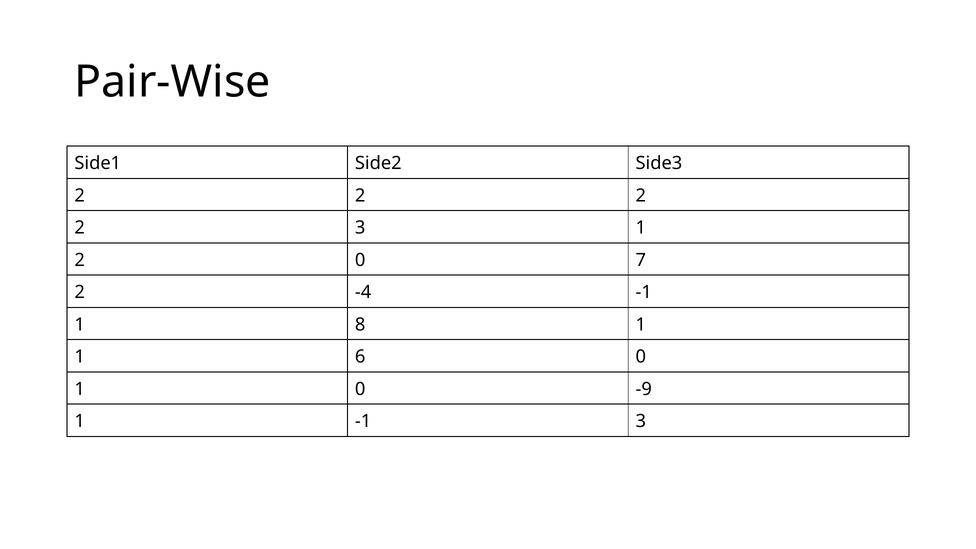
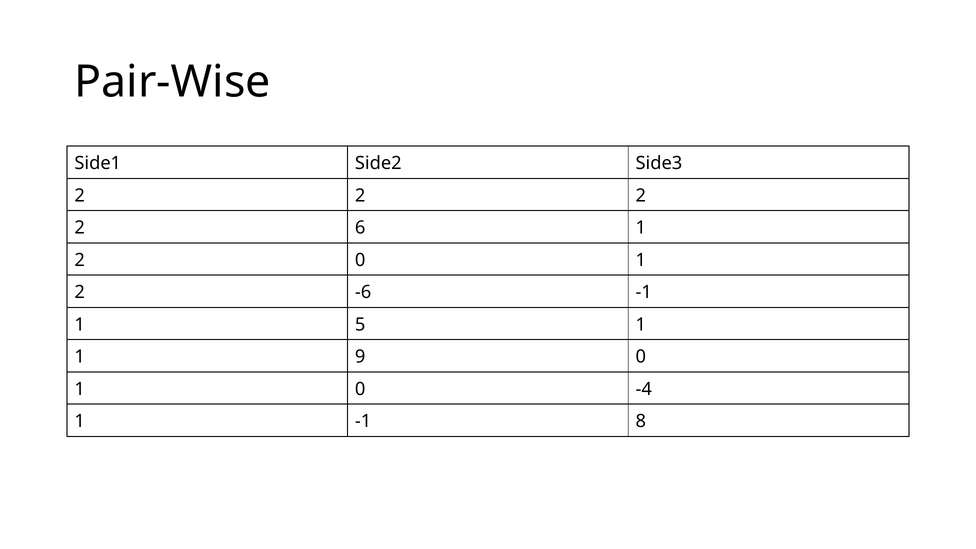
2 3: 3 -> 6
2 0 7: 7 -> 1
-4: -4 -> -6
8: 8 -> 5
6: 6 -> 9
-9: -9 -> -4
-1 3: 3 -> 8
